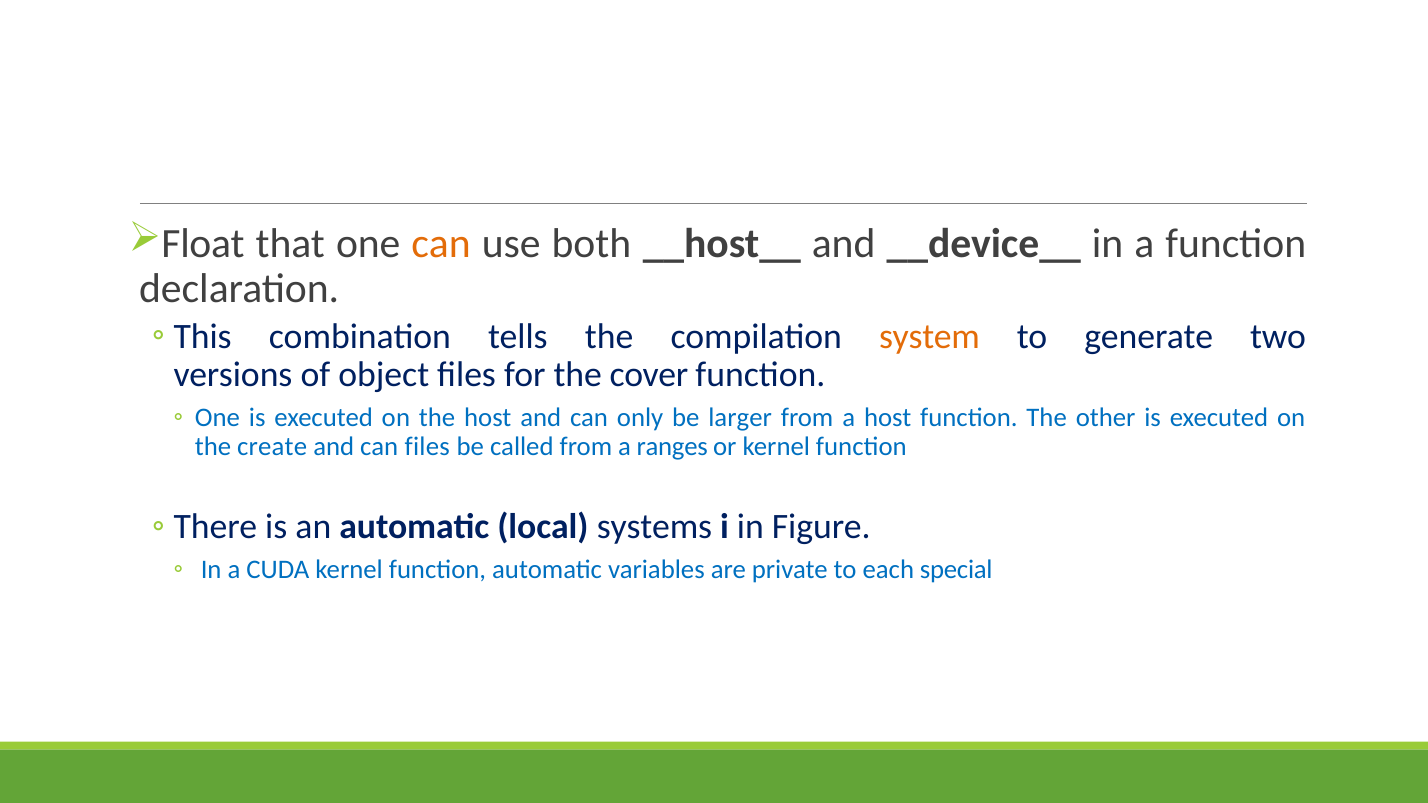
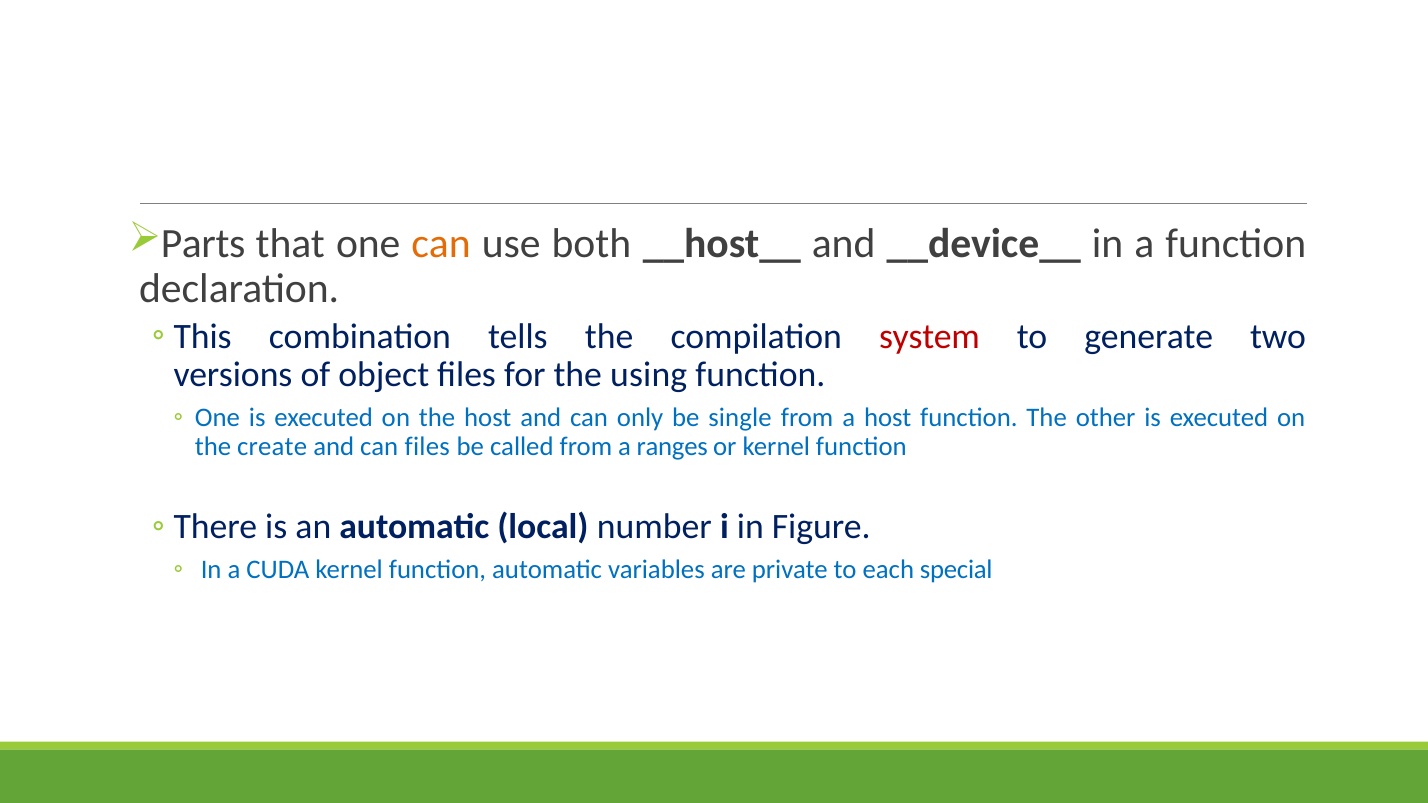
Float: Float -> Parts
system colour: orange -> red
cover: cover -> using
larger: larger -> single
systems: systems -> number
